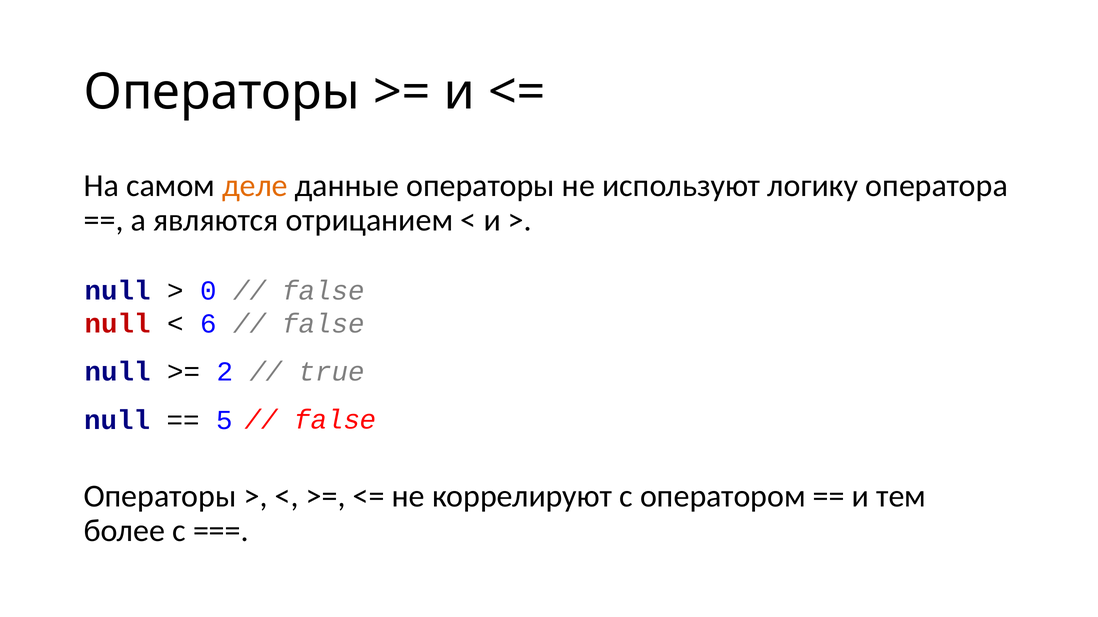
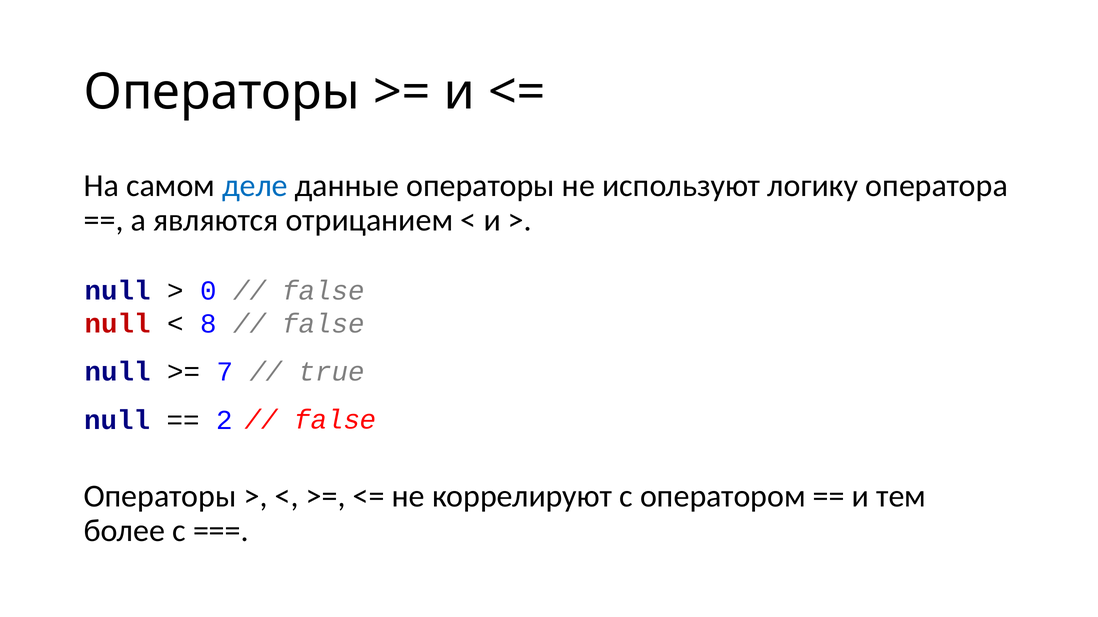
деле colour: orange -> blue
6: 6 -> 8
2: 2 -> 7
5: 5 -> 2
